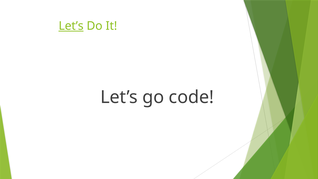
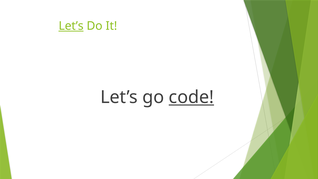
code underline: none -> present
